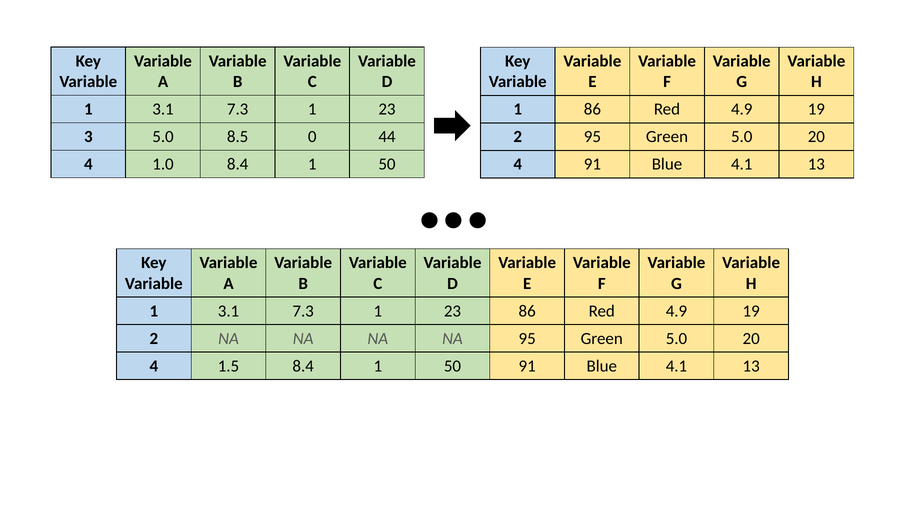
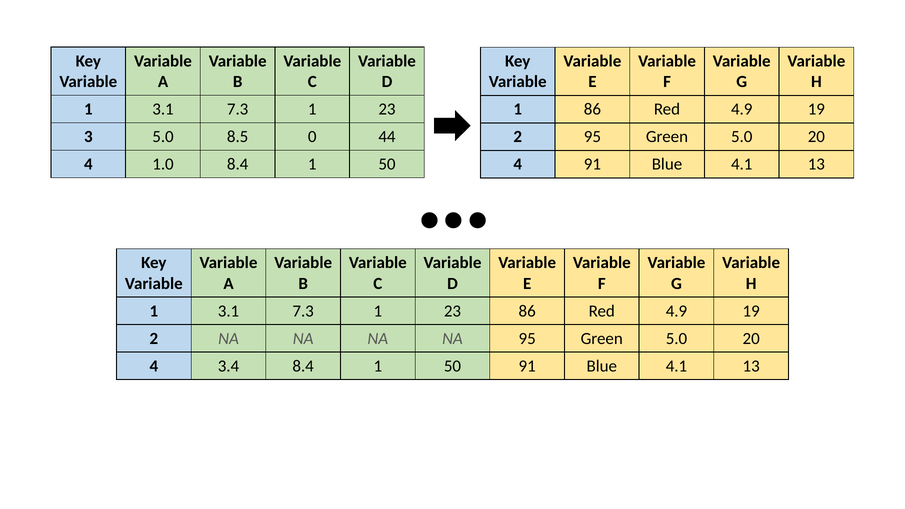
1.5: 1.5 -> 3.4
